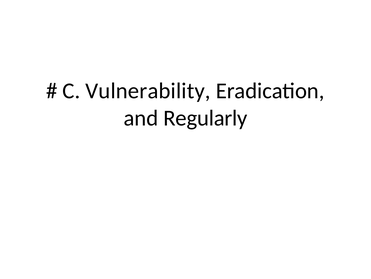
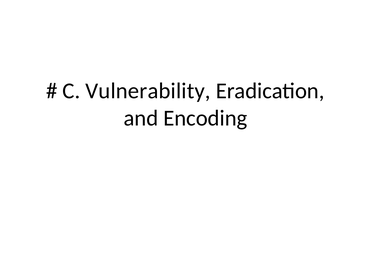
Regularly: Regularly -> Encoding
